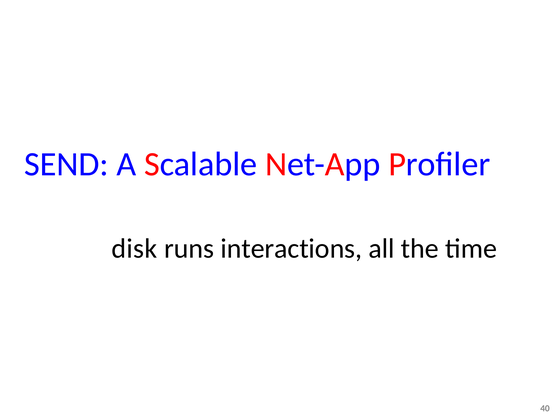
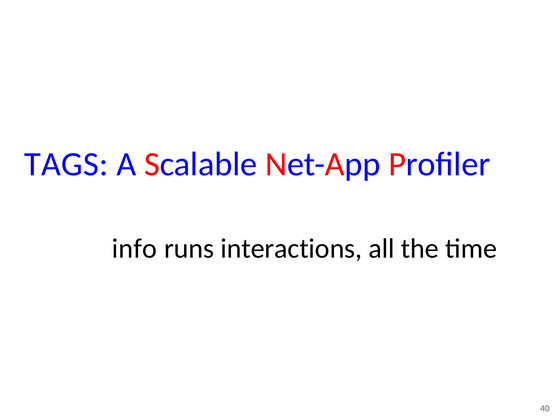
SEND: SEND -> TAGS
disk: disk -> info
